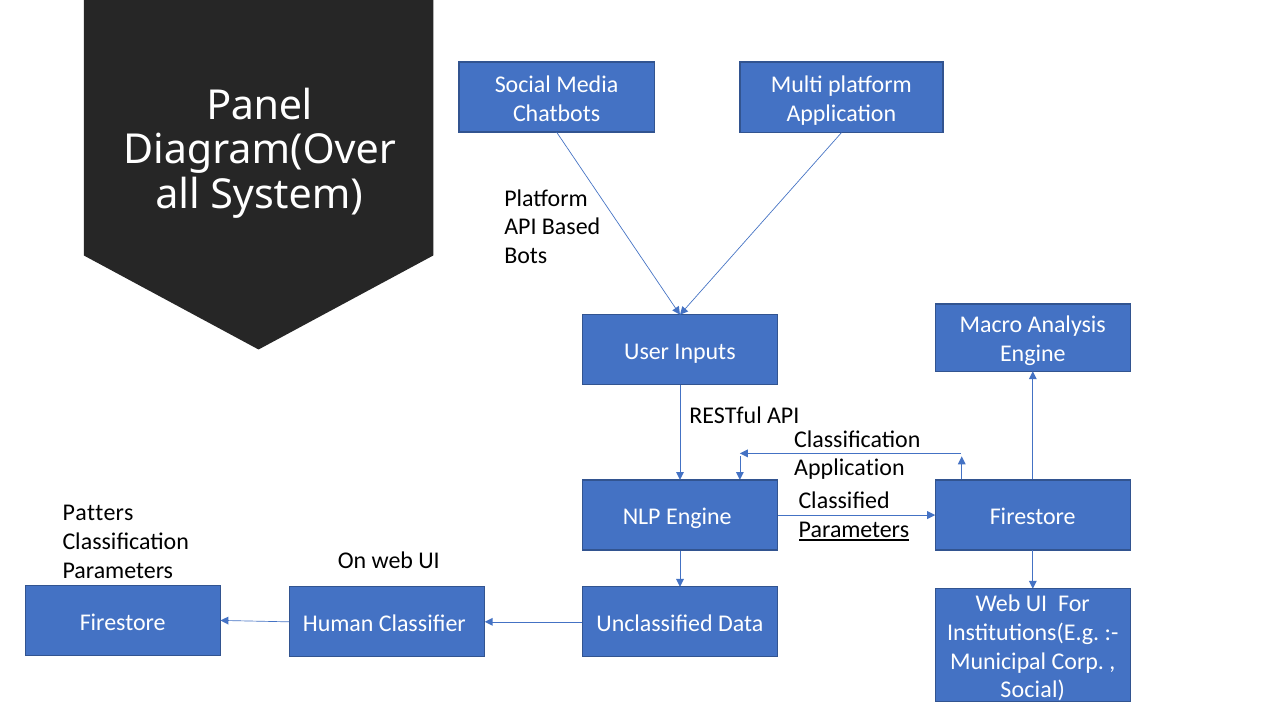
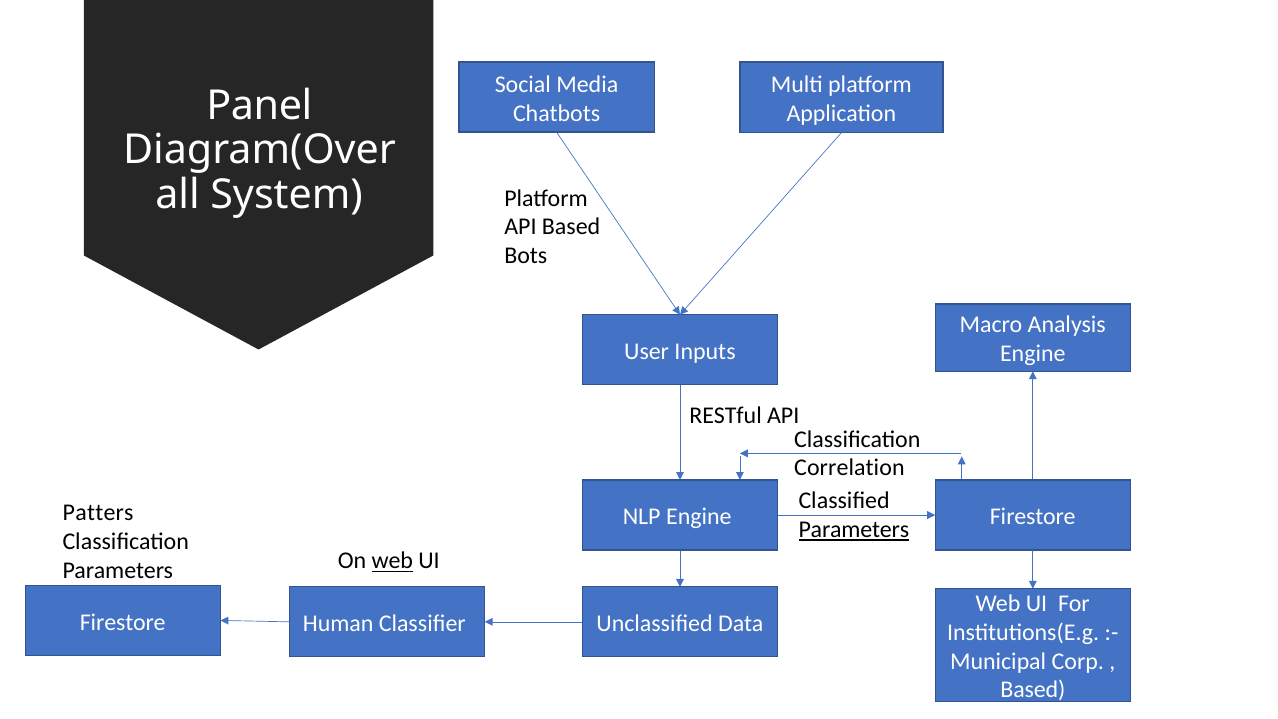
Application at (849, 468): Application -> Correlation
web at (392, 561) underline: none -> present
Social at (1033, 690): Social -> Based
